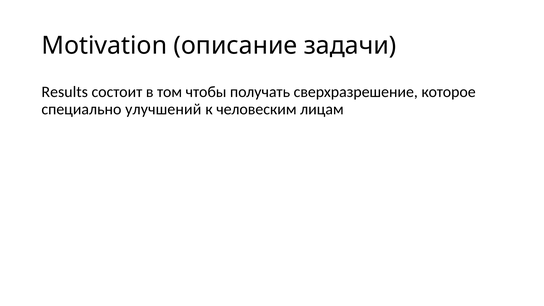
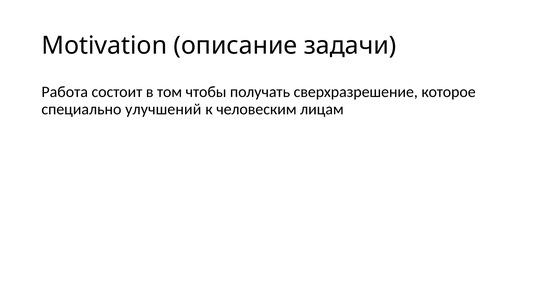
Results: Results -> Работа
